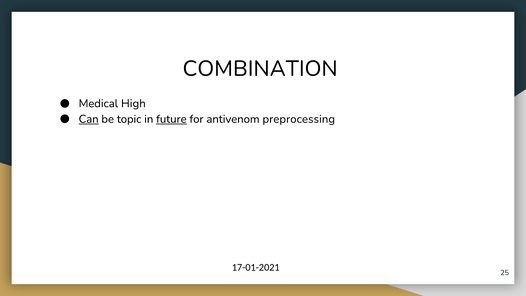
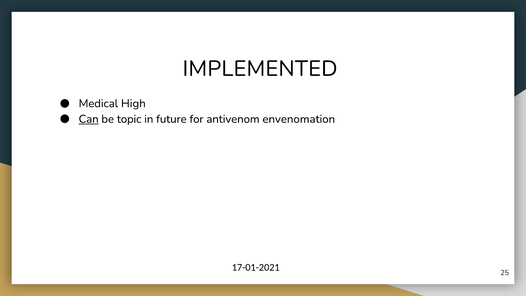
COMBINATION: COMBINATION -> IMPLEMENTED
future underline: present -> none
preprocessing: preprocessing -> envenomation
